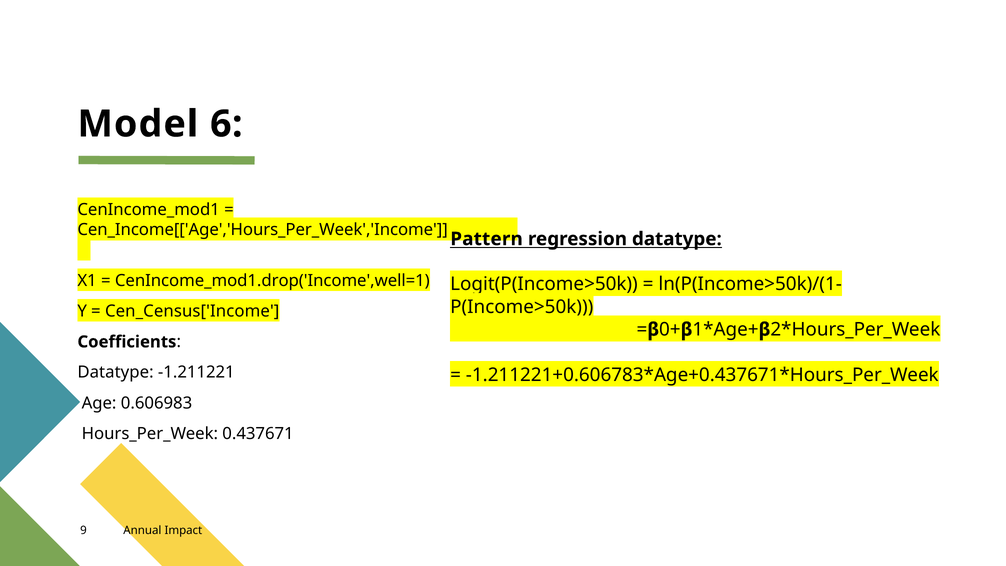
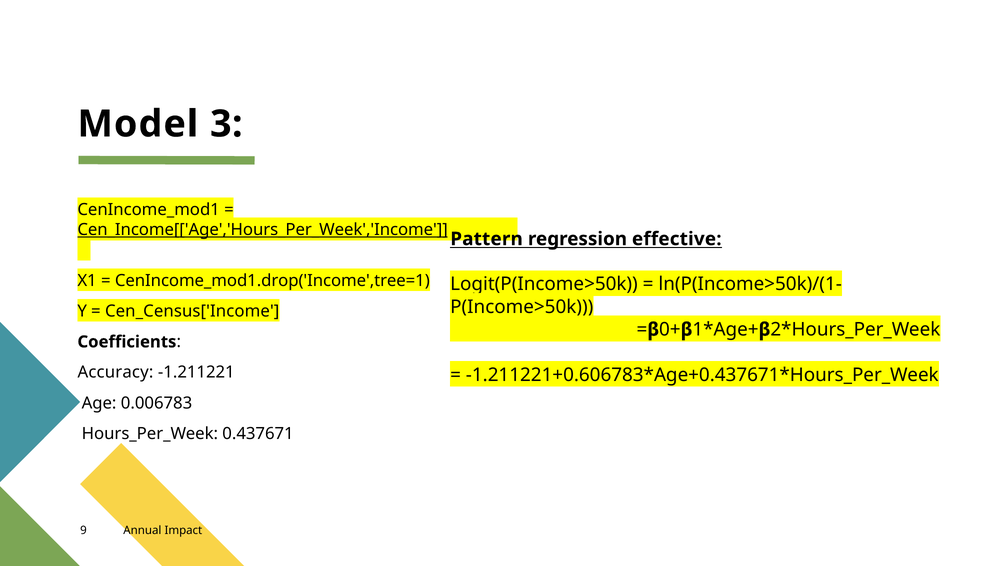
6: 6 -> 3
Cen_Income[['Age','Hours_Per_Week','Income underline: none -> present
regression datatype: datatype -> effective
CenIncome_mod1.drop('Income',well=1: CenIncome_mod1.drop('Income',well=1 -> CenIncome_mod1.drop('Income',tree=1
Datatype at (116, 372): Datatype -> Accuracy
0.606983: 0.606983 -> 0.006783
